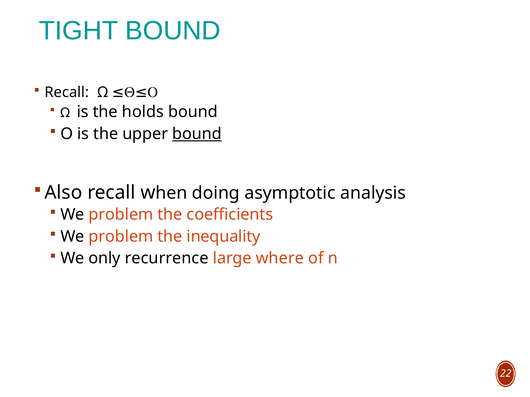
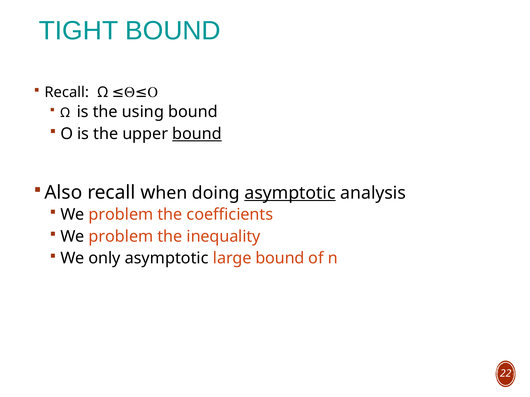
holds: holds -> using
asymptotic at (290, 193) underline: none -> present
only recurrence: recurrence -> asymptotic
large where: where -> bound
